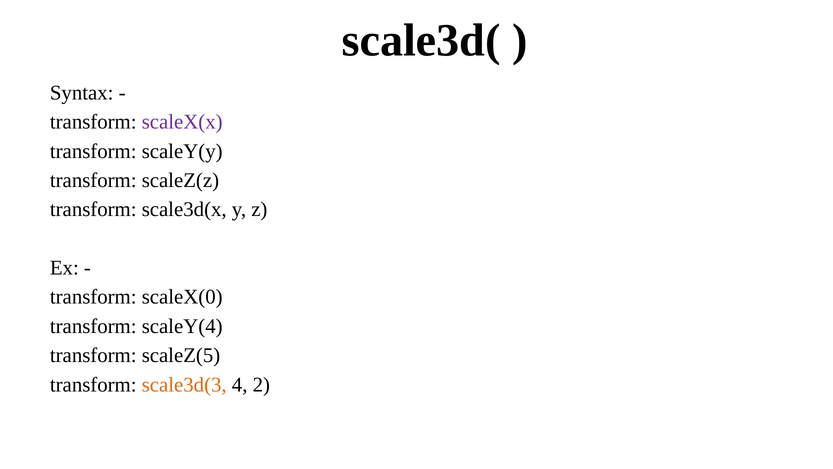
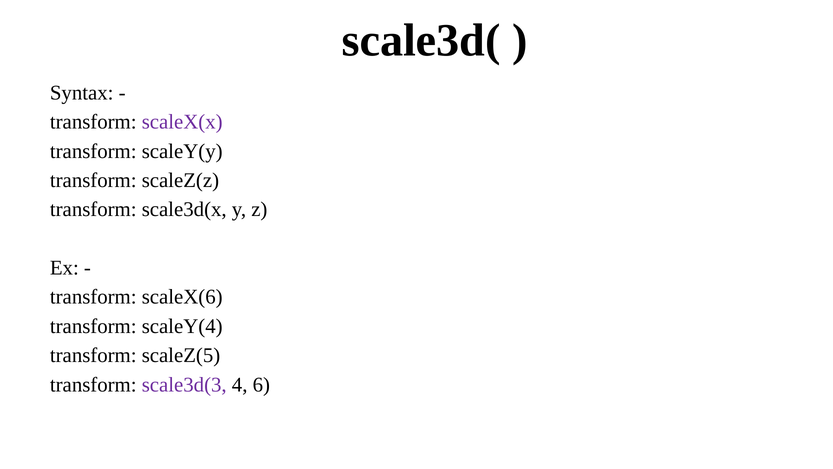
scaleX(0: scaleX(0 -> scaleX(6
scale3d(3 colour: orange -> purple
2: 2 -> 6
